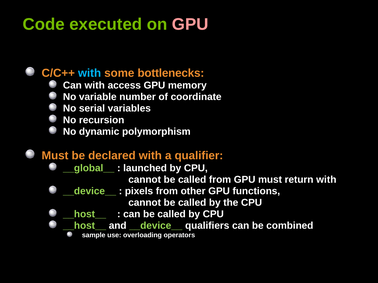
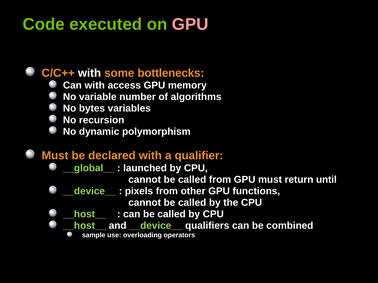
with at (90, 73) colour: light blue -> white
coordinate: coordinate -> algorithms
serial: serial -> bytes
return with: with -> until
